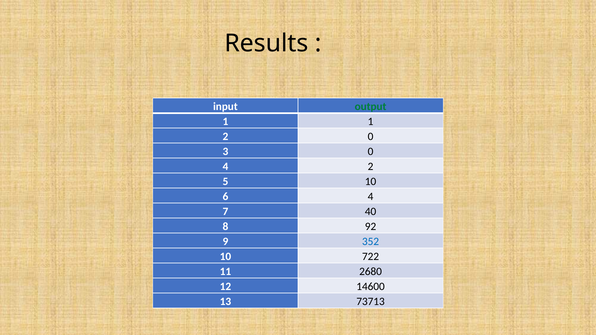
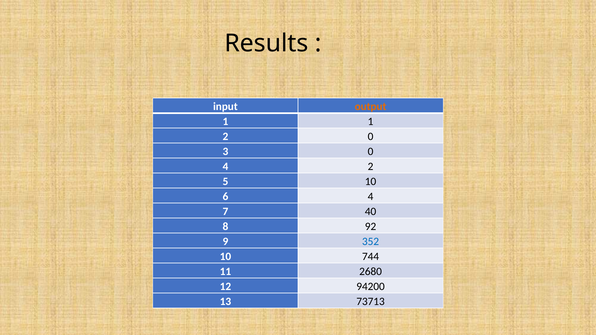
output colour: green -> orange
722: 722 -> 744
14600: 14600 -> 94200
